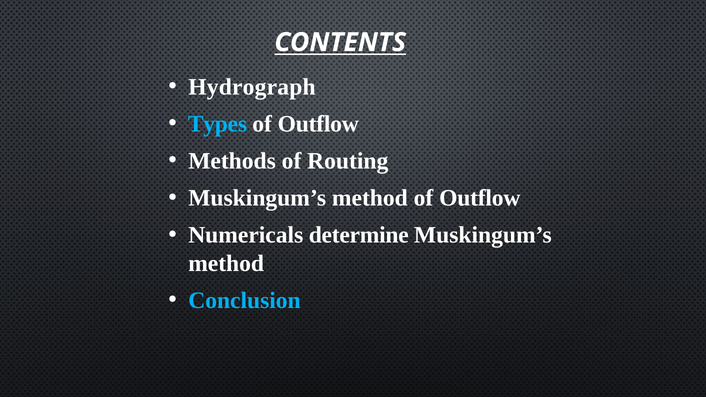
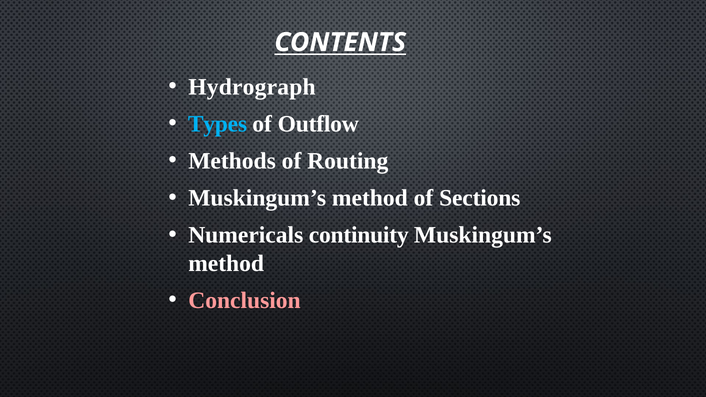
method of Outflow: Outflow -> Sections
determine: determine -> continuity
Conclusion colour: light blue -> pink
